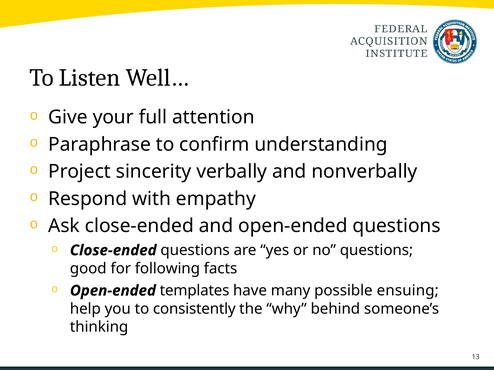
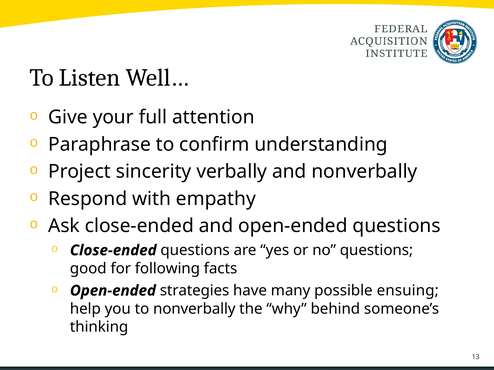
templates: templates -> strategies
to consistently: consistently -> nonverbally
